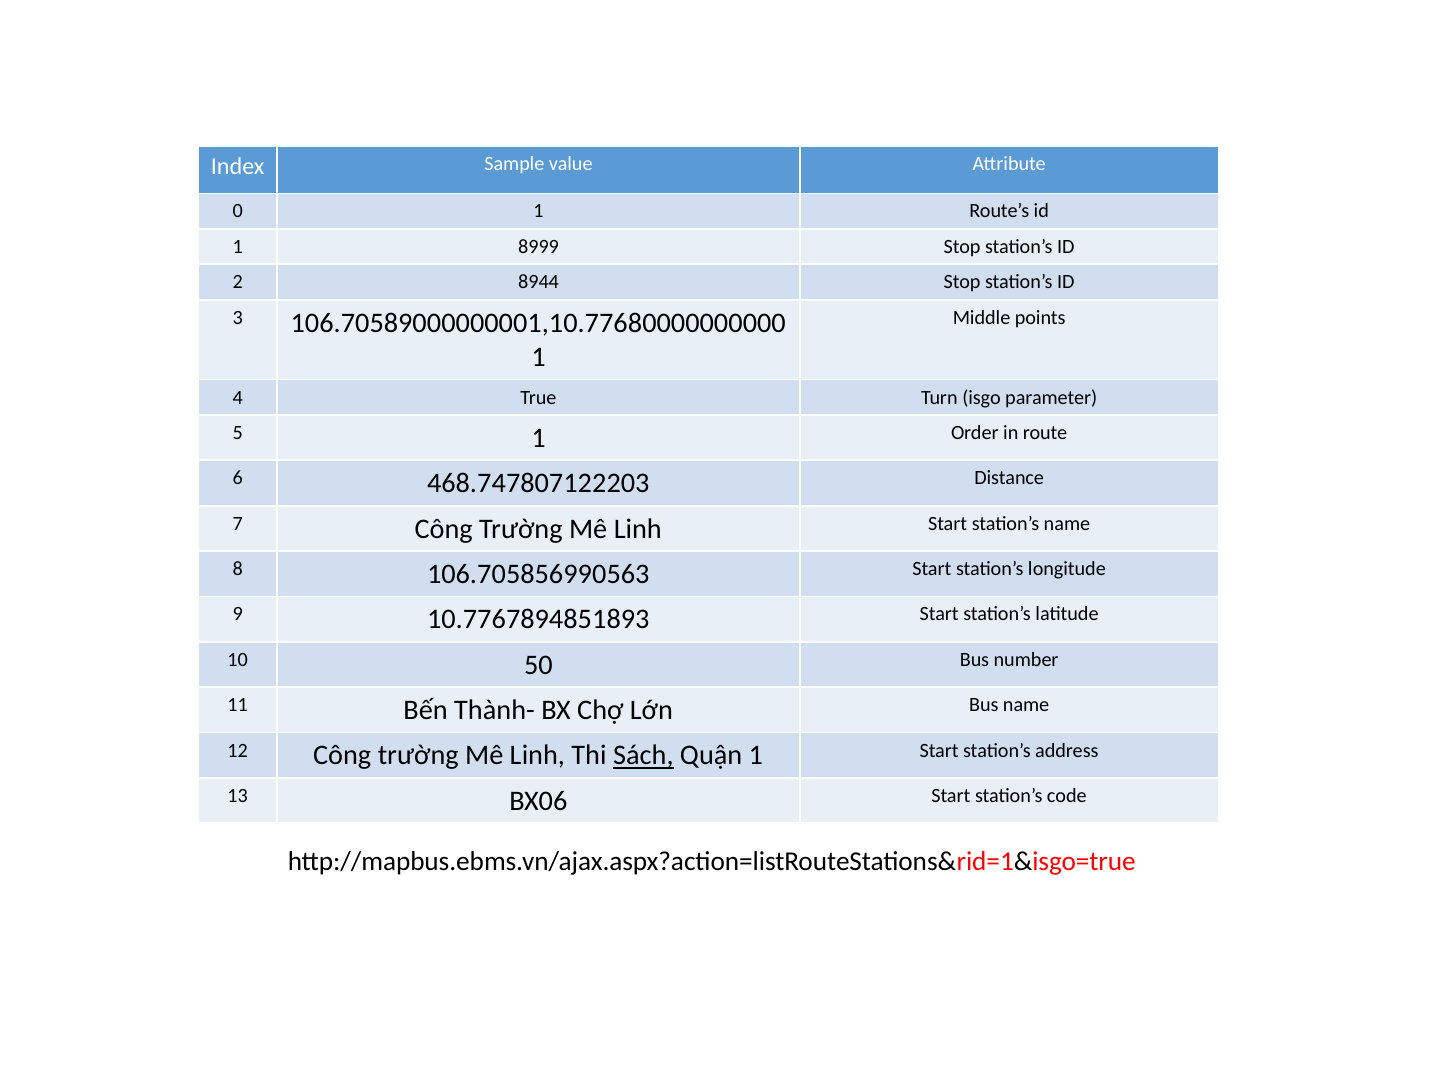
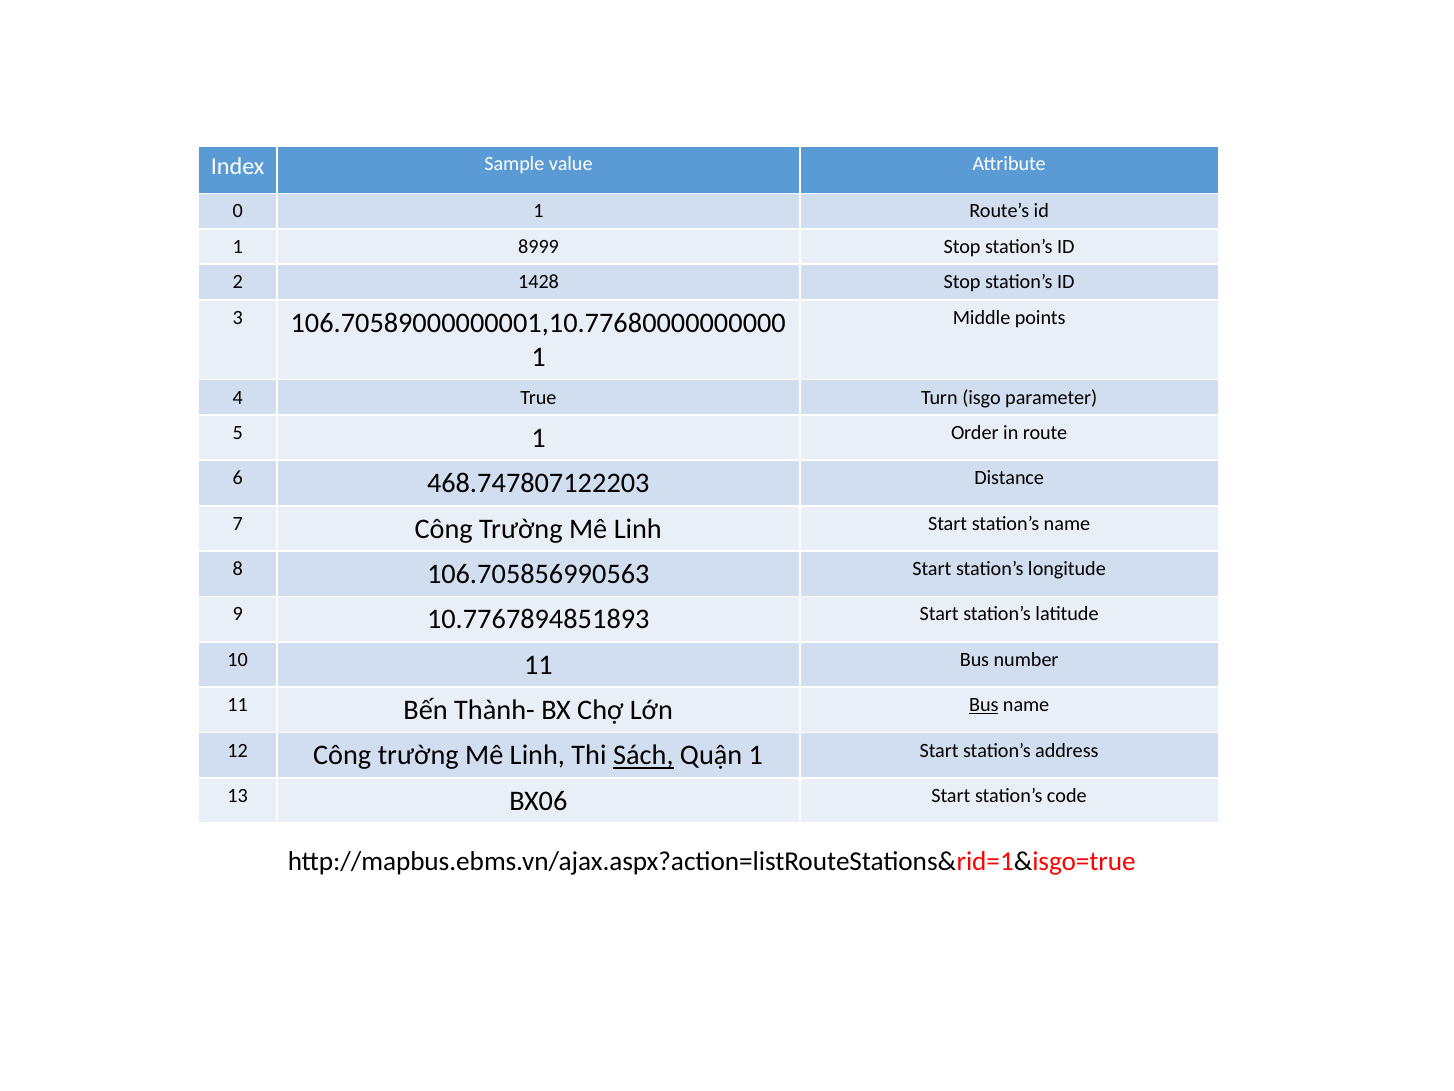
8944: 8944 -> 1428
10 50: 50 -> 11
Bus at (984, 705) underline: none -> present
